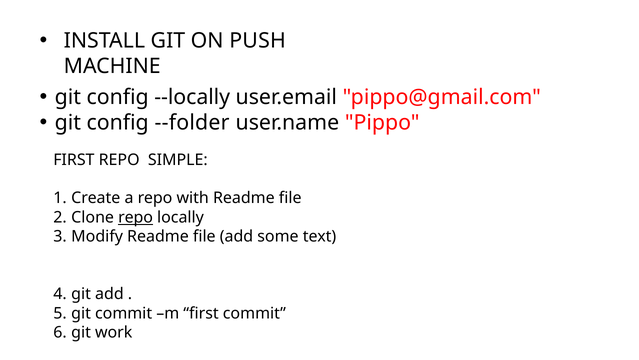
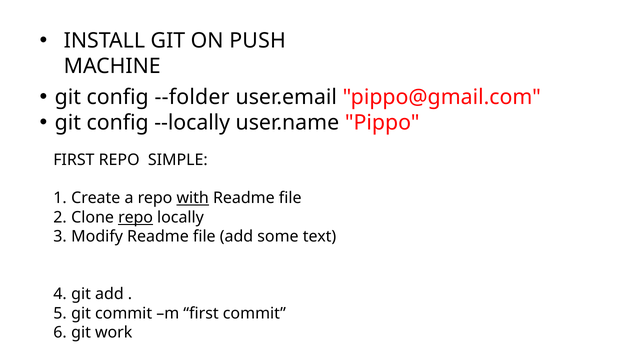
--locally: --locally -> --folder
--folder: --folder -> --locally
with underline: none -> present
